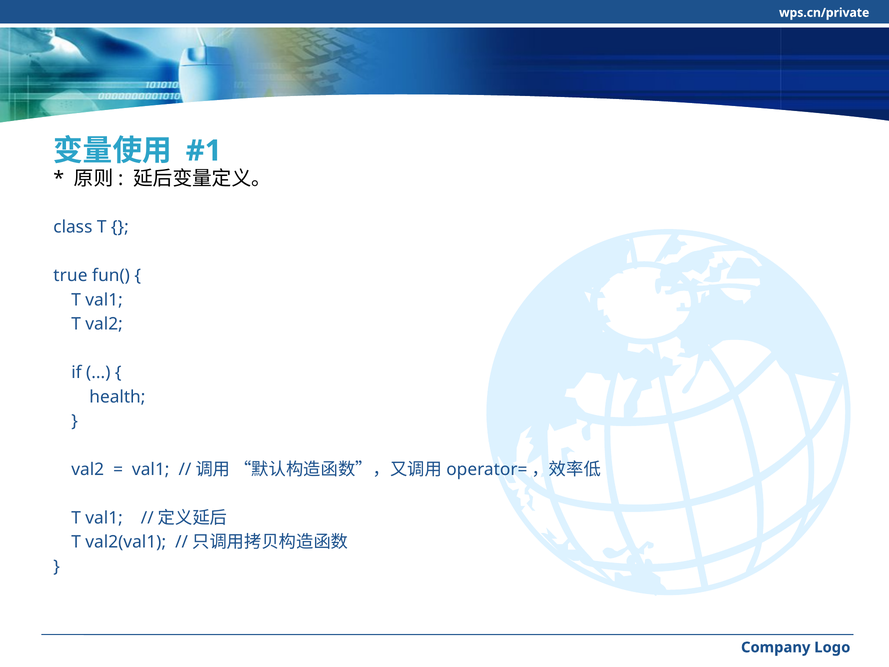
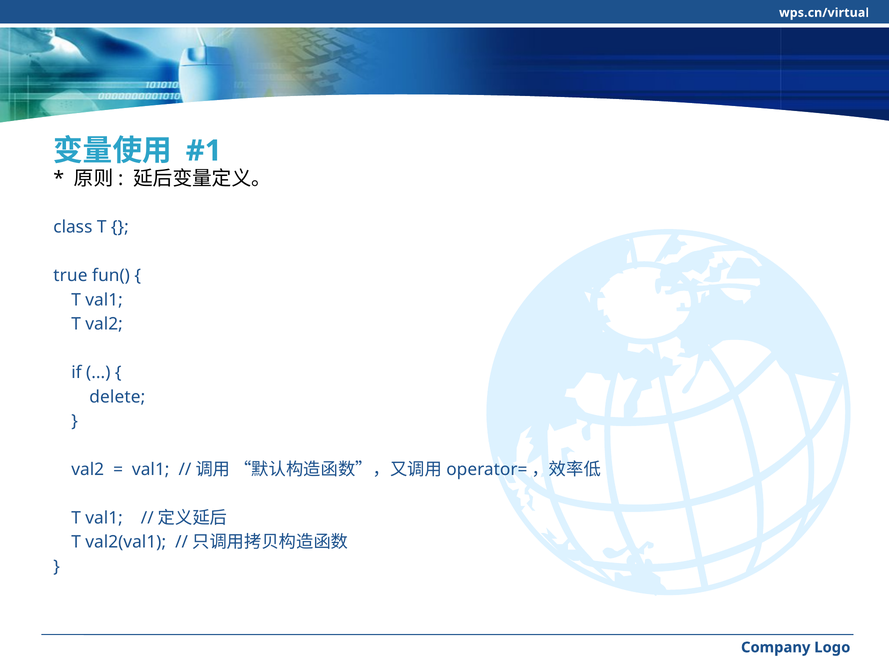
wps.cn/private: wps.cn/private -> wps.cn/virtual
health: health -> delete
